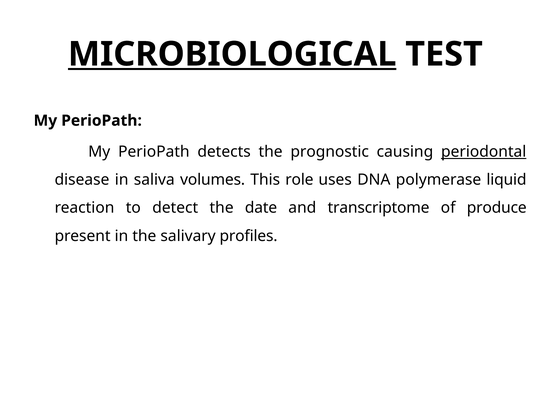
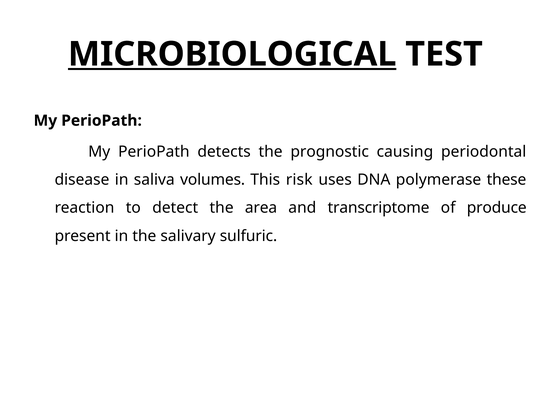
periodontal underline: present -> none
role: role -> risk
liquid: liquid -> these
date: date -> area
profiles: profiles -> sulfuric
